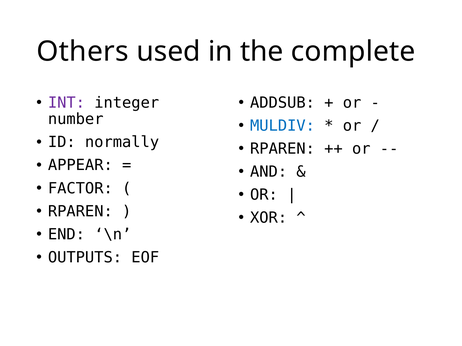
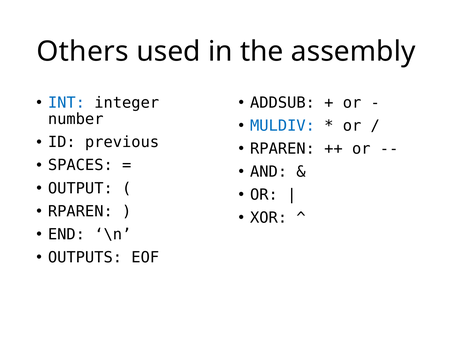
complete: complete -> assembly
INT colour: purple -> blue
normally: normally -> previous
APPEAR: APPEAR -> SPACES
FACTOR: FACTOR -> OUTPUT
